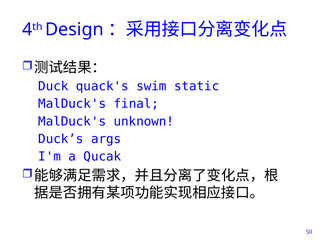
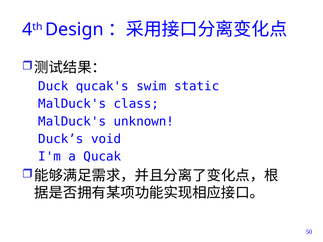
quack's: quack's -> qucak's
final: final -> class
args: args -> void
